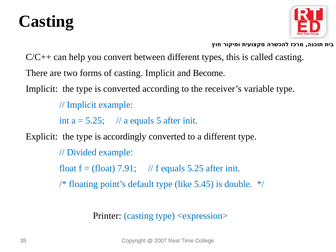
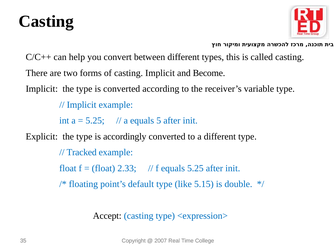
Divided: Divided -> Tracked
7.91: 7.91 -> 2.33
5.45: 5.45 -> 5.15
Printer: Printer -> Accept
